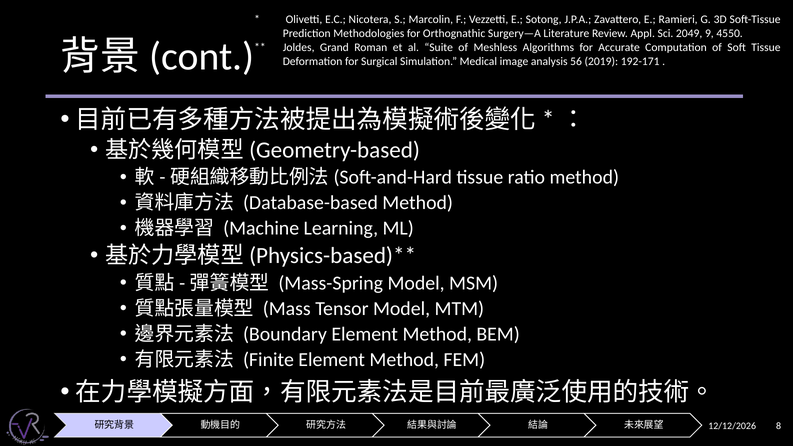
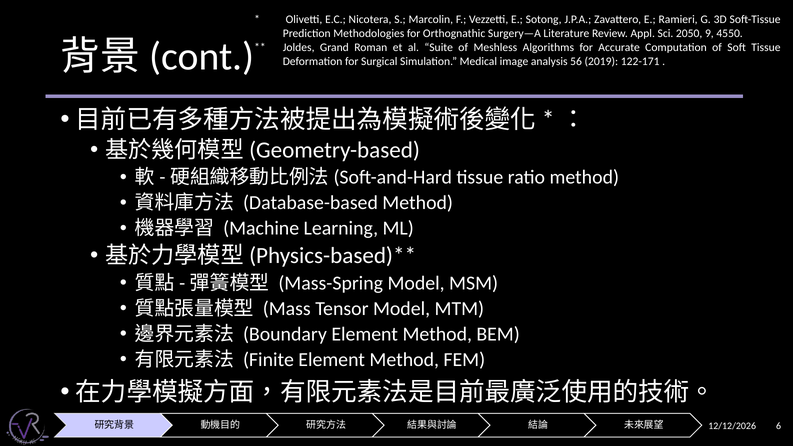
2049: 2049 -> 2050
192-171: 192-171 -> 122-171
8: 8 -> 6
